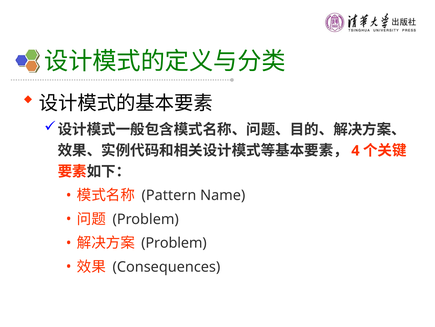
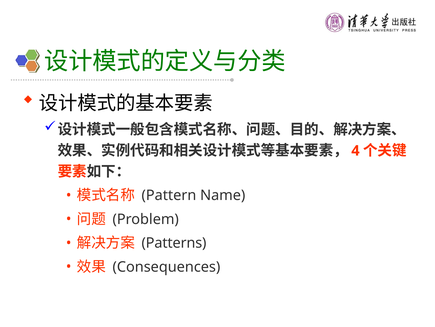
Problem at (174, 243): Problem -> Patterns
